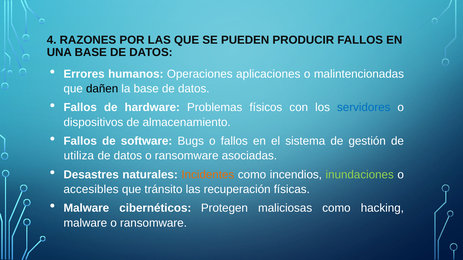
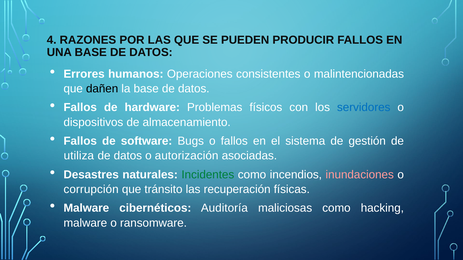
aplicaciones: aplicaciones -> consistentes
datos o ransomware: ransomware -> autorización
Incidentes colour: orange -> green
inundaciones colour: light green -> pink
accesibles: accesibles -> corrupción
Protegen: Protegen -> Auditoría
